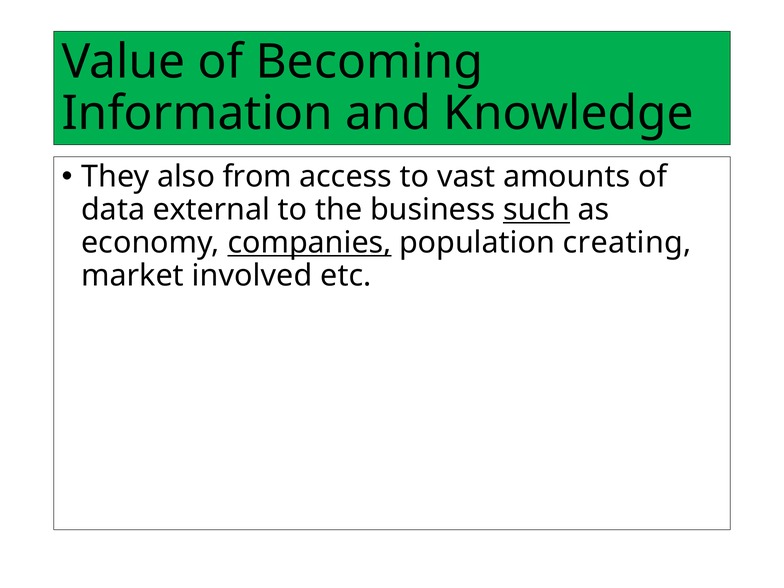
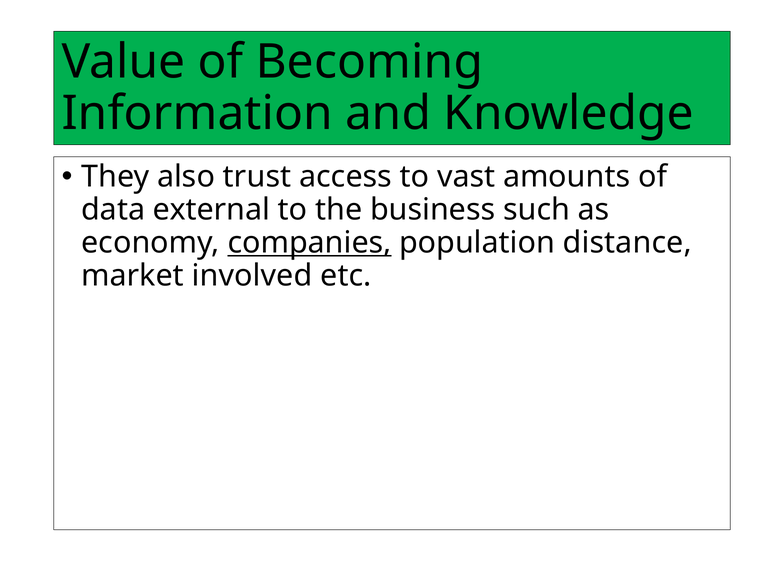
from: from -> trust
such underline: present -> none
creating: creating -> distance
